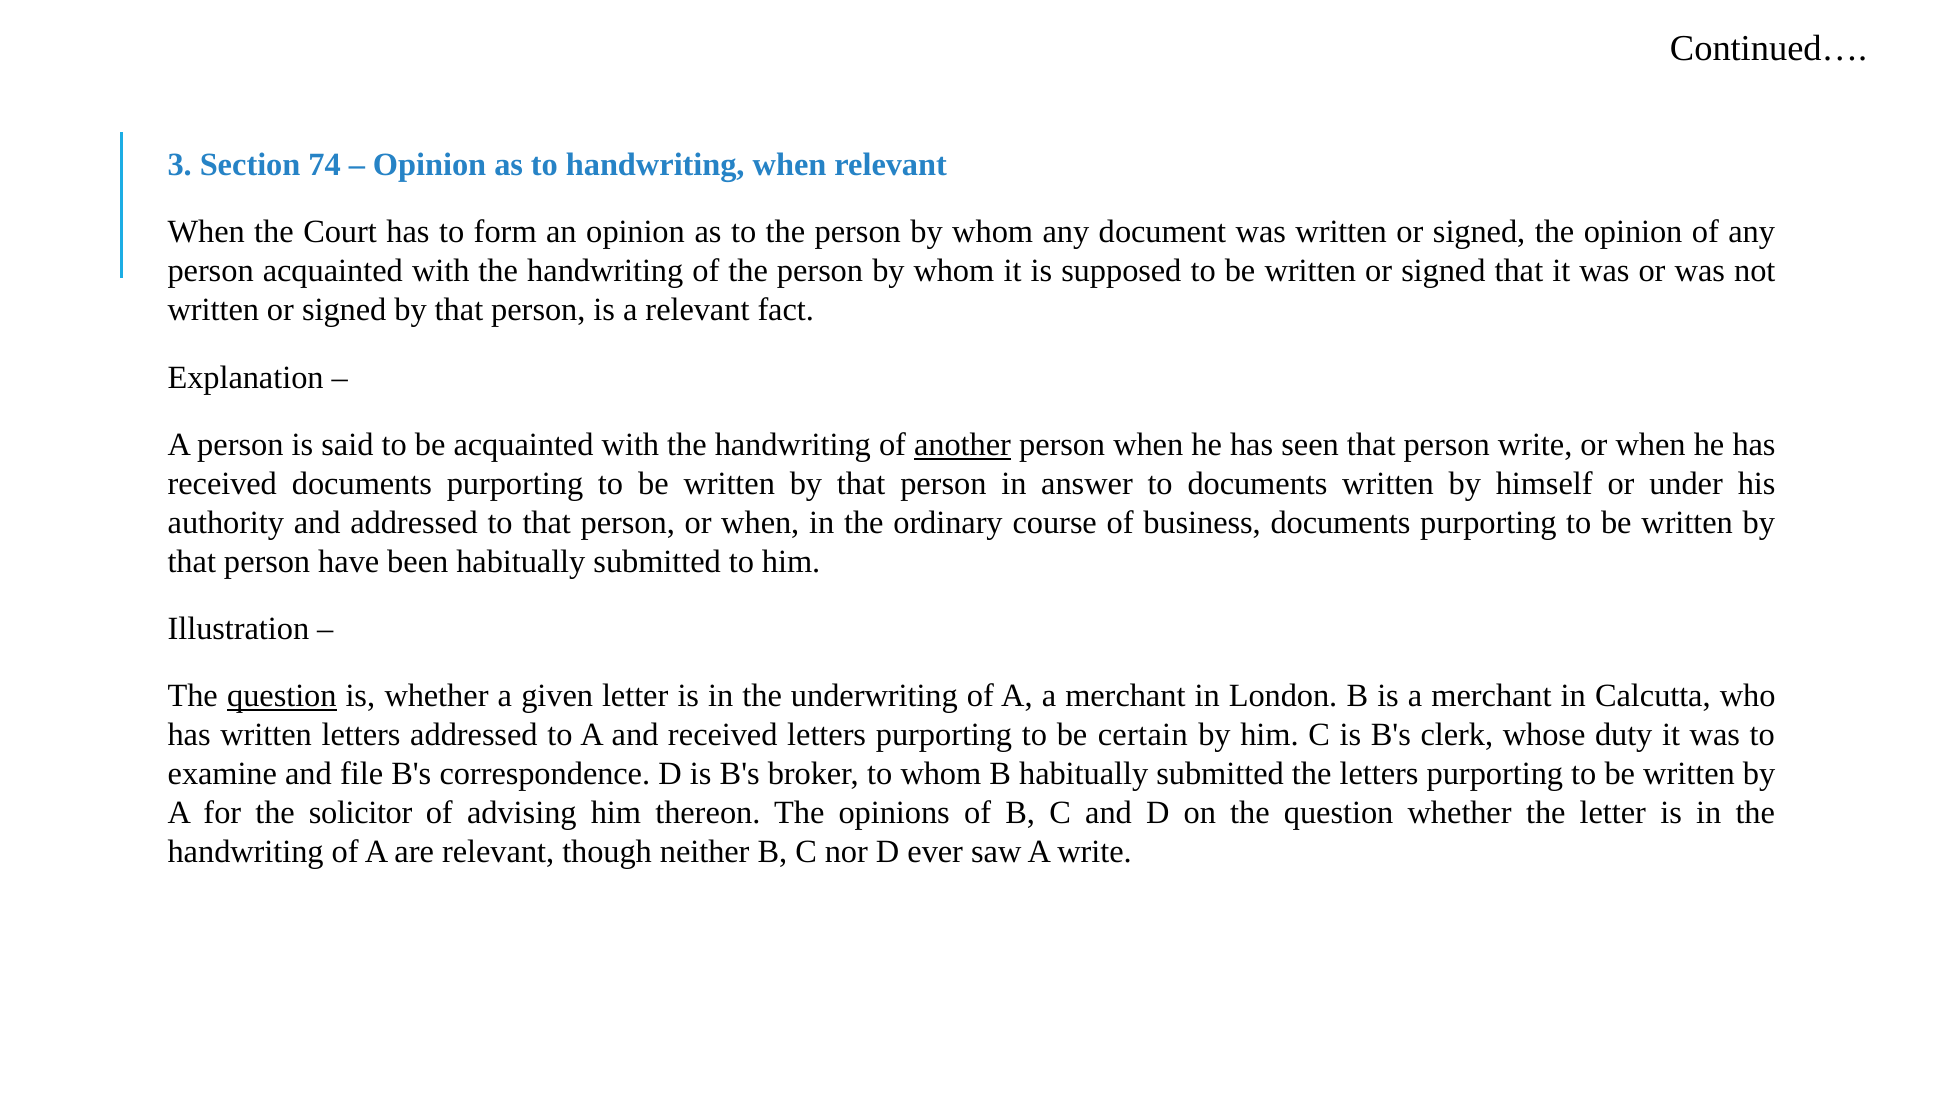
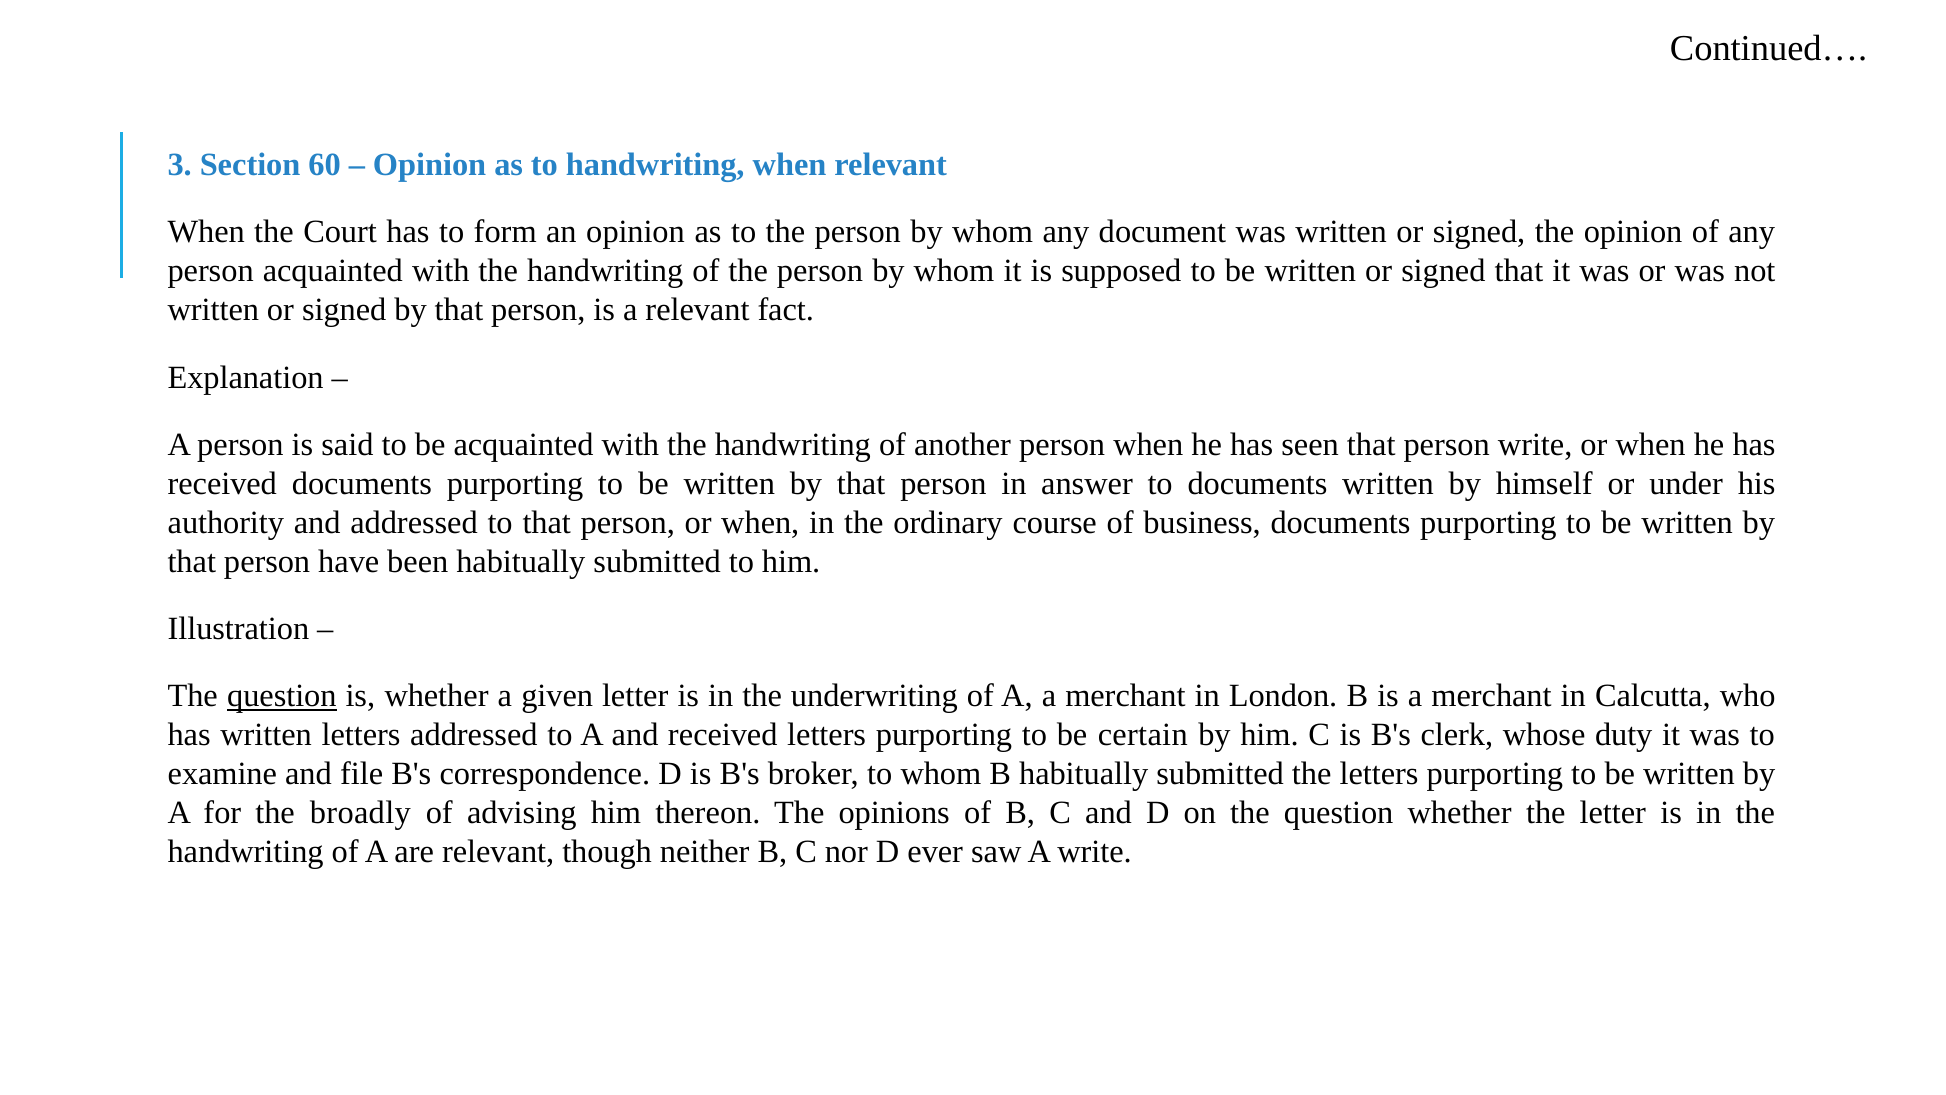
74: 74 -> 60
another underline: present -> none
solicitor: solicitor -> broadly
